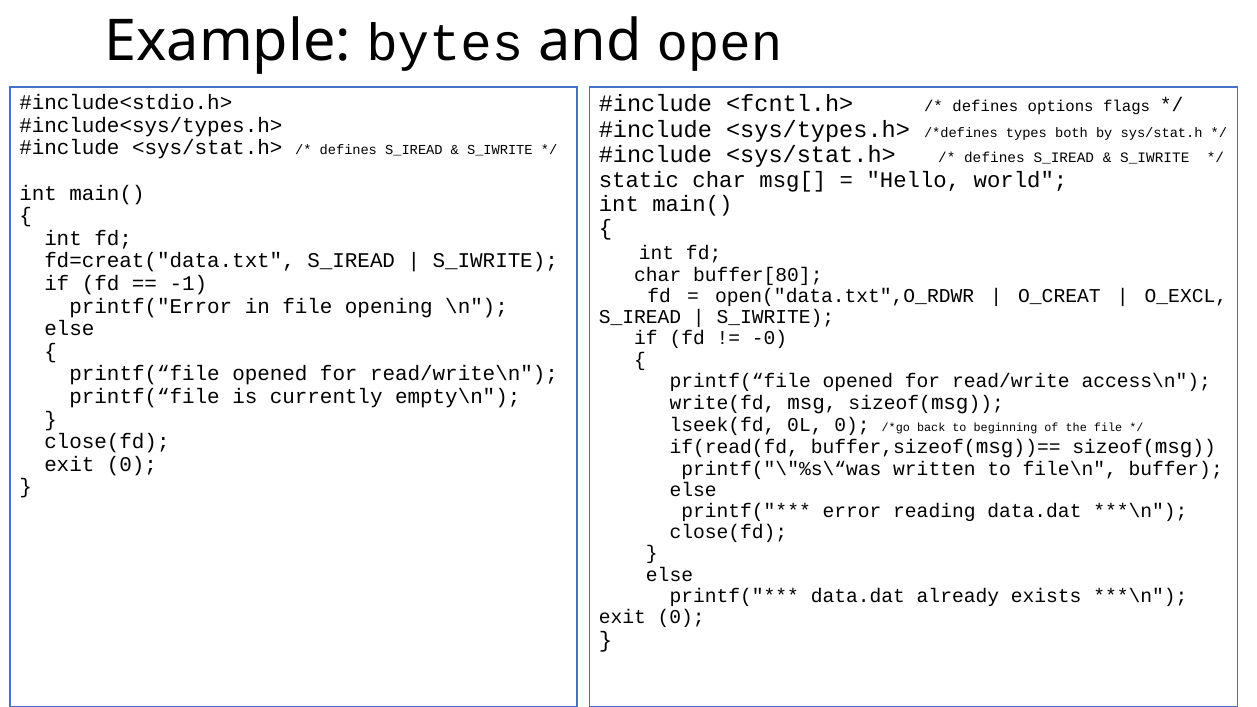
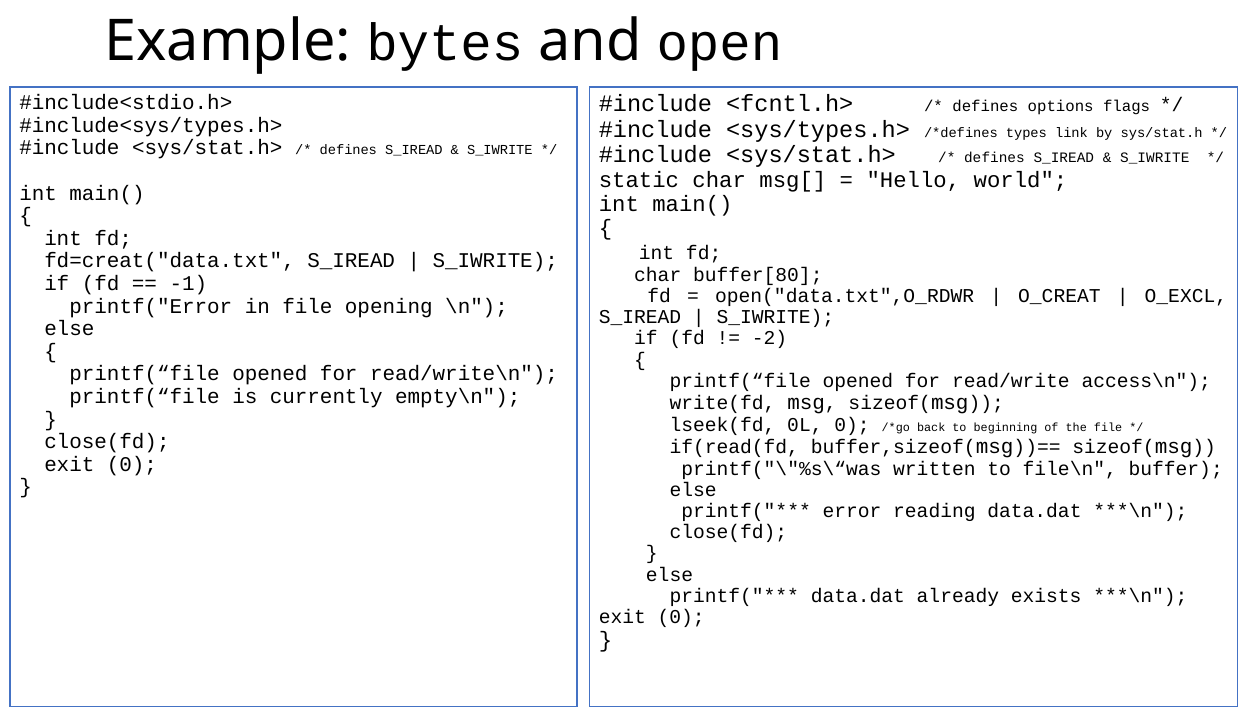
both: both -> link
-0: -0 -> -2
